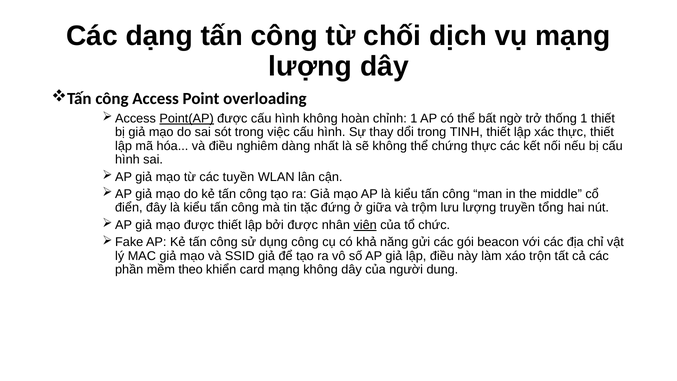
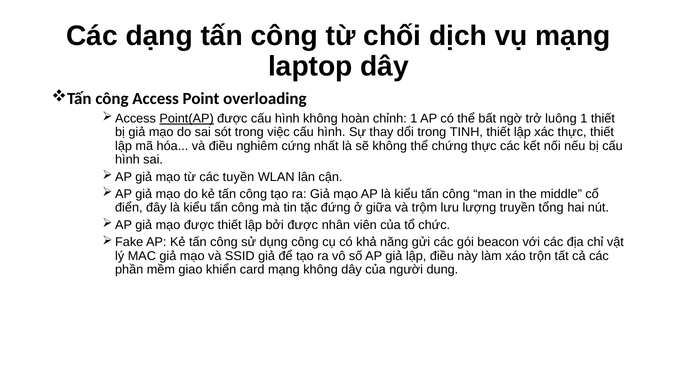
lượng at (310, 66): lượng -> laptop
thống: thống -> luông
dàng: dàng -> cứng
viên underline: present -> none
theo: theo -> giao
